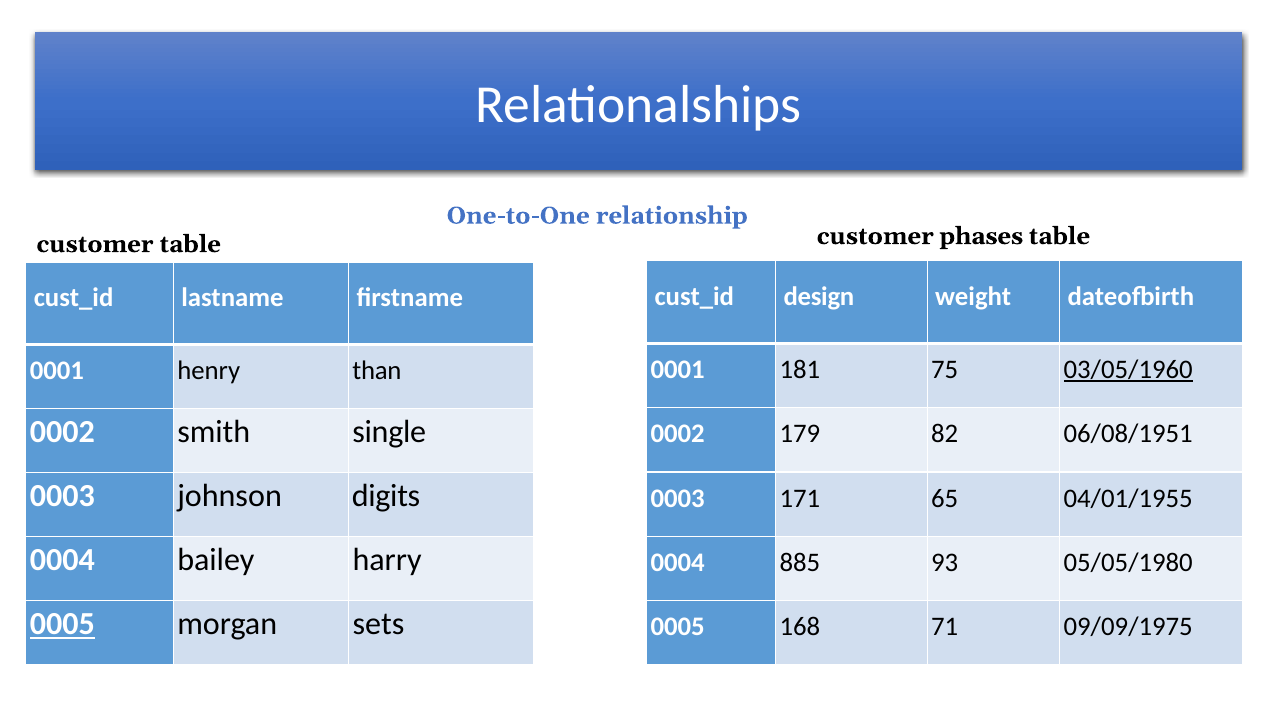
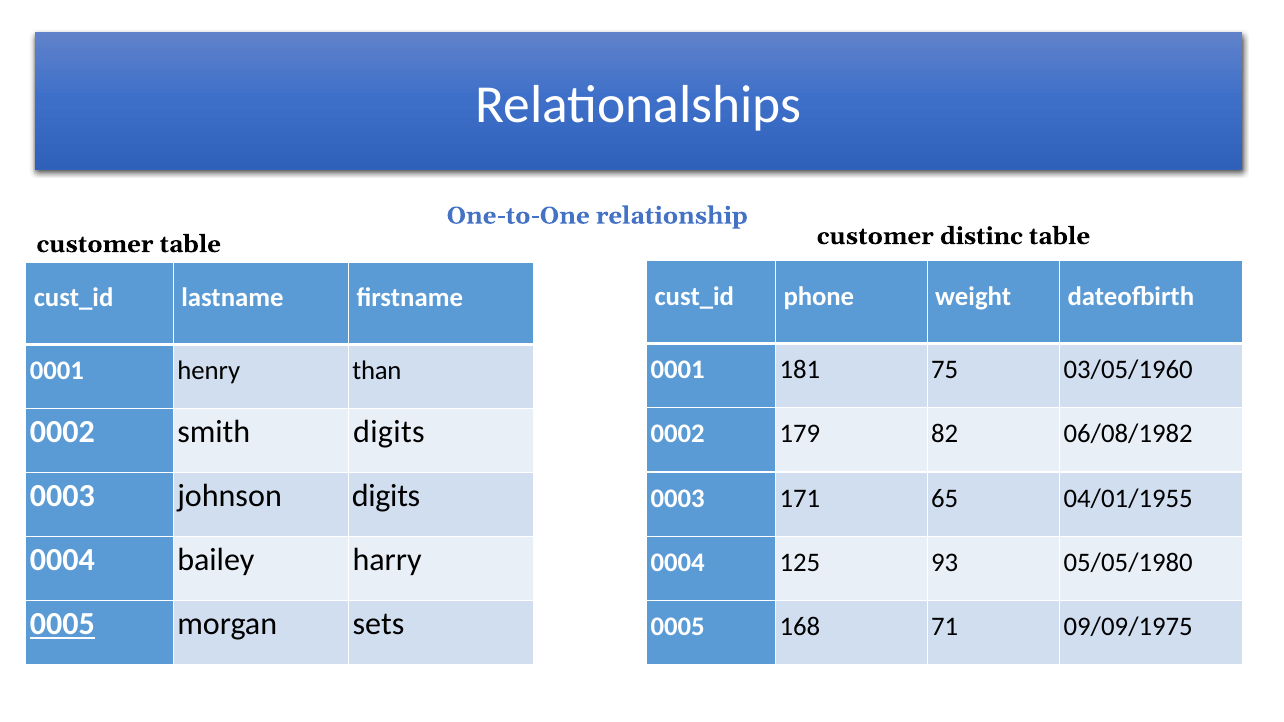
phases: phases -> distinc
design: design -> phone
03/05/1960 underline: present -> none
smith single: single -> digits
06/08/1951: 06/08/1951 -> 06/08/1982
885: 885 -> 125
